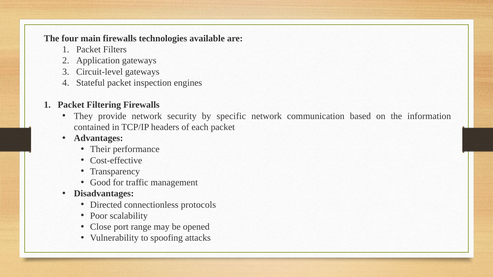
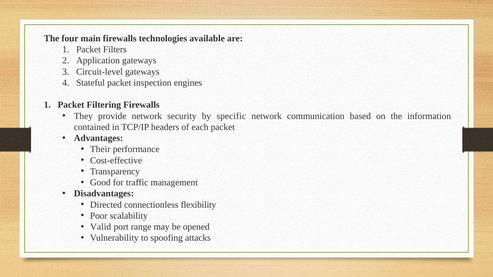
protocols: protocols -> flexibility
Close: Close -> Valid
